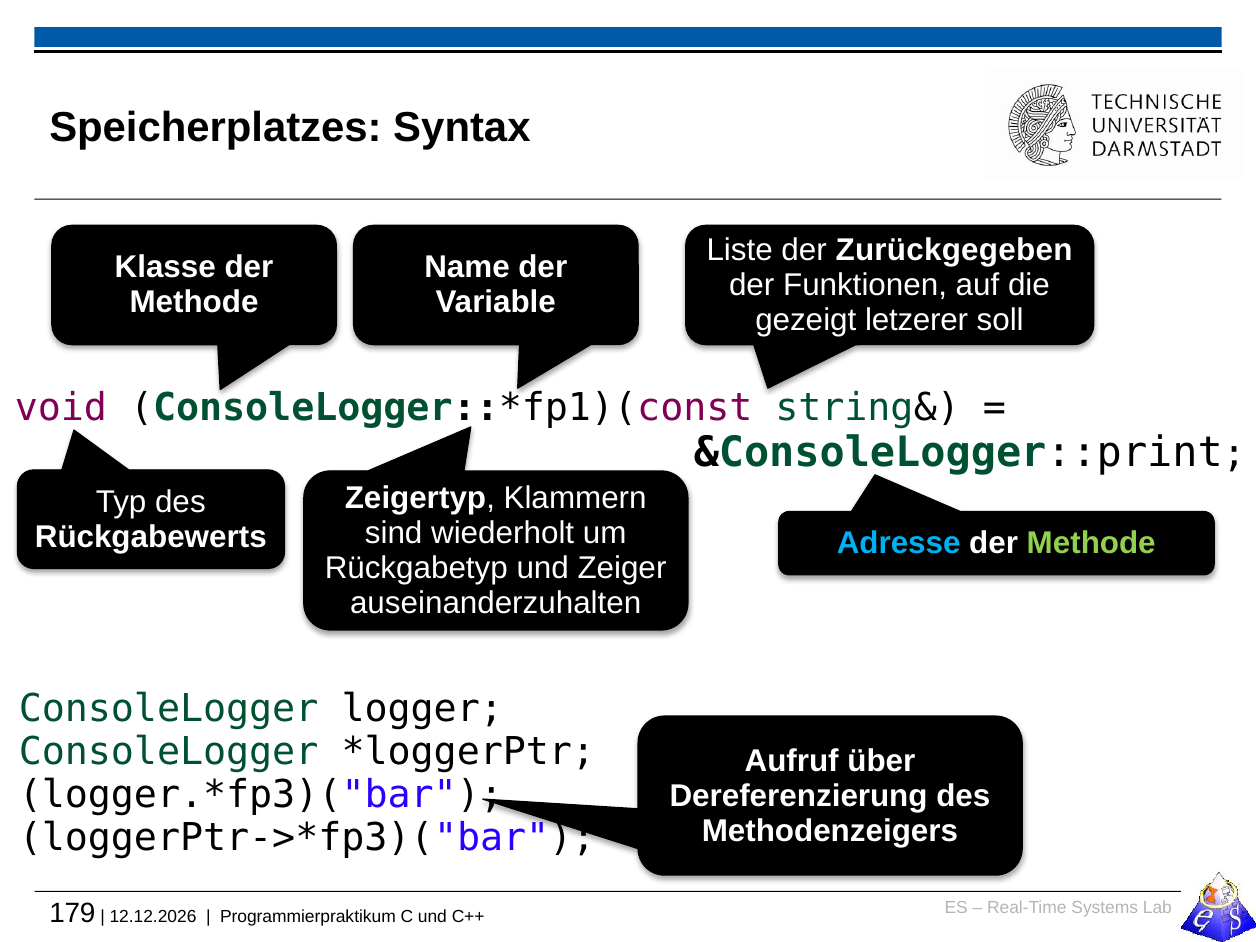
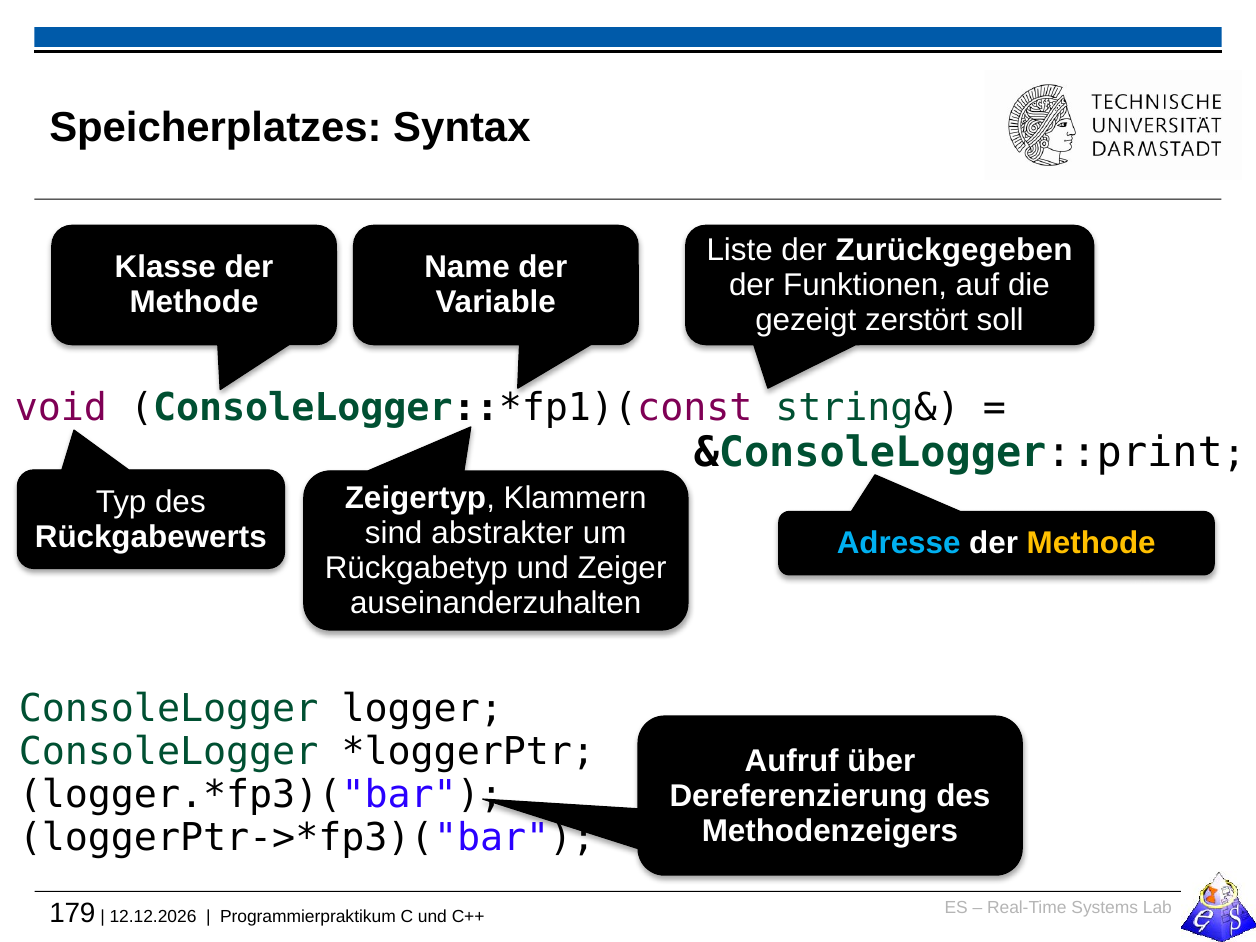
letzerer: letzerer -> zerstört
wiederholt: wiederholt -> abstrakter
Methode at (1091, 543) colour: light green -> yellow
